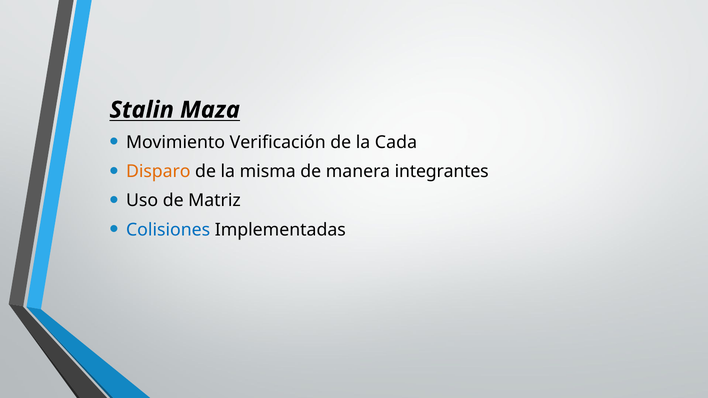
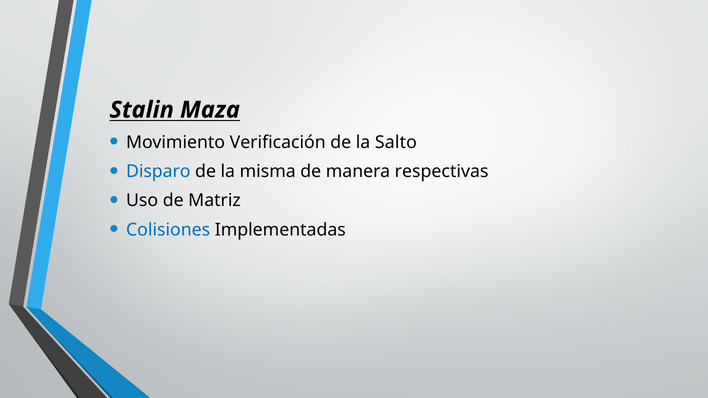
Cada: Cada -> Salto
Disparo colour: orange -> blue
integrantes: integrantes -> respectivas
